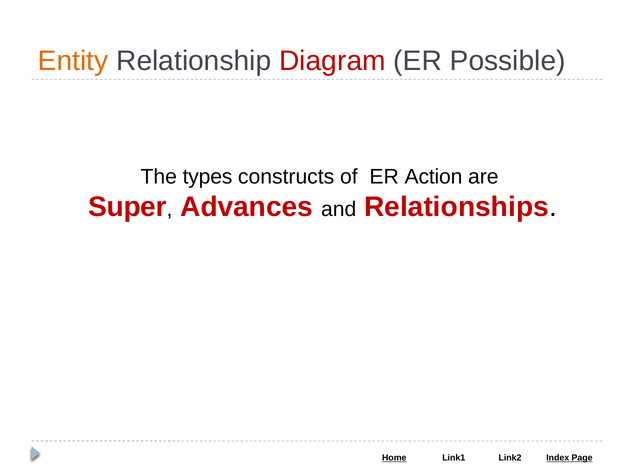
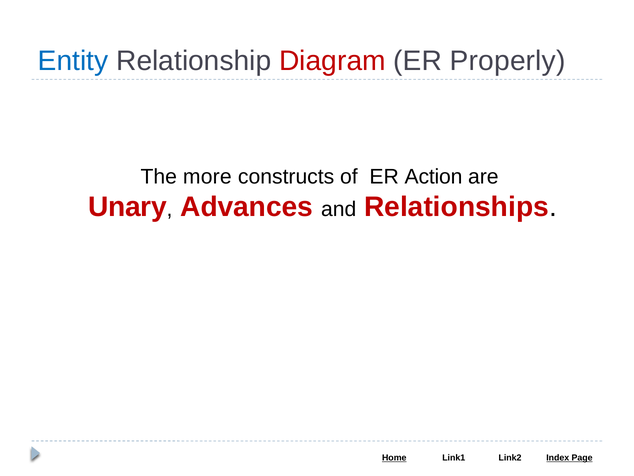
Entity colour: orange -> blue
Possible: Possible -> Properly
types: types -> more
Super: Super -> Unary
